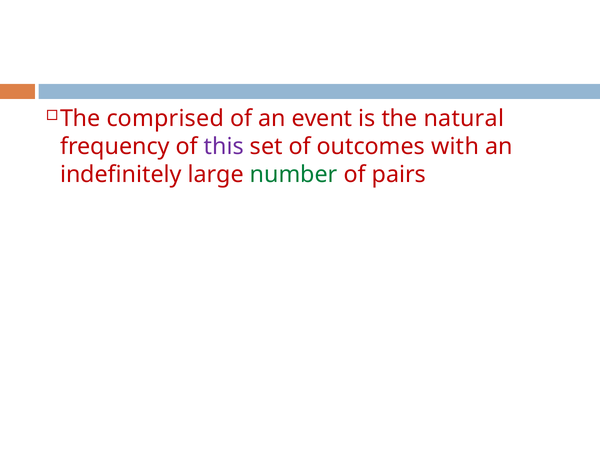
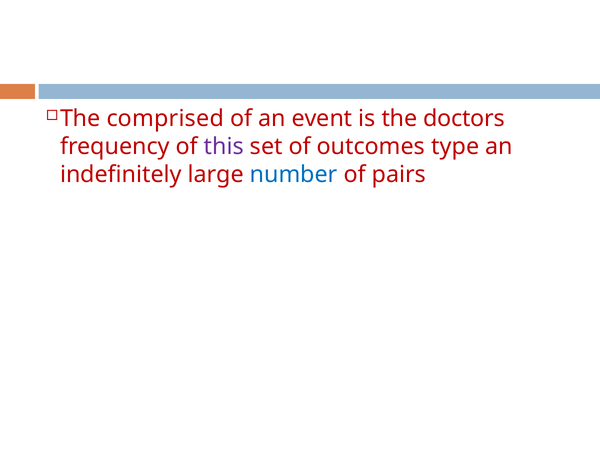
natural: natural -> doctors
with: with -> type
number colour: green -> blue
